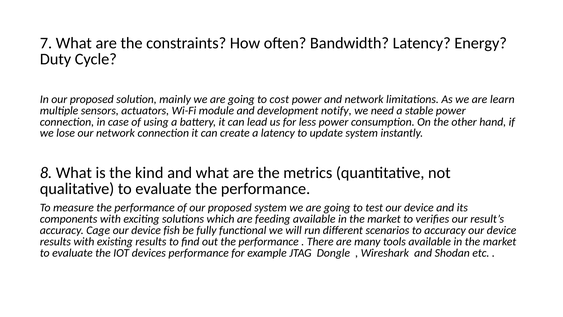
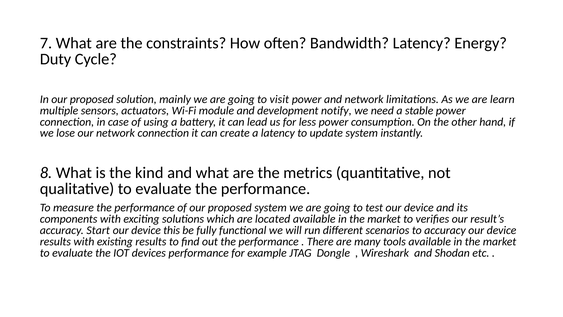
cost: cost -> visit
feeding: feeding -> located
Cage: Cage -> Start
fish: fish -> this
